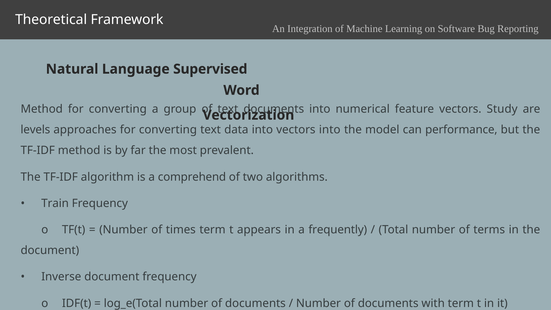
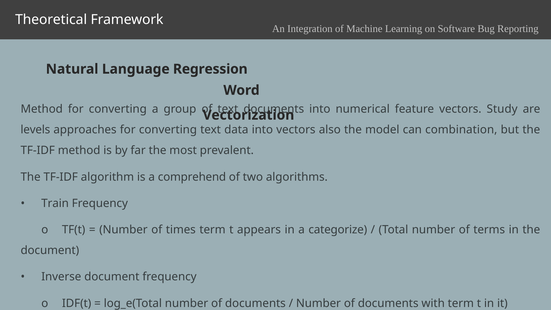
Supervised: Supervised -> Regression
vectors into: into -> also
performance: performance -> combination
frequently: frequently -> categorize
